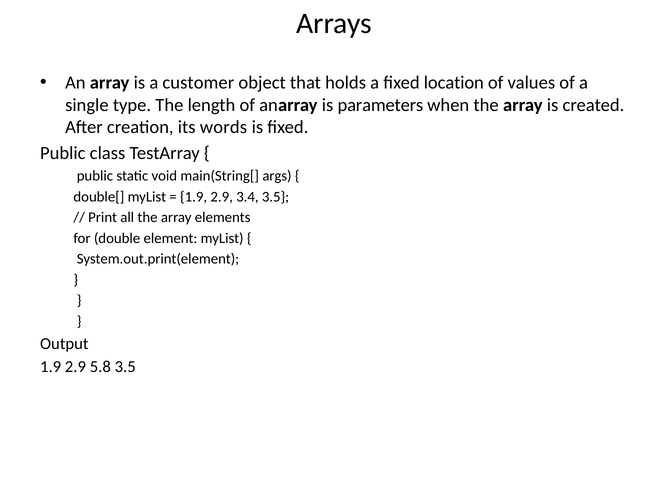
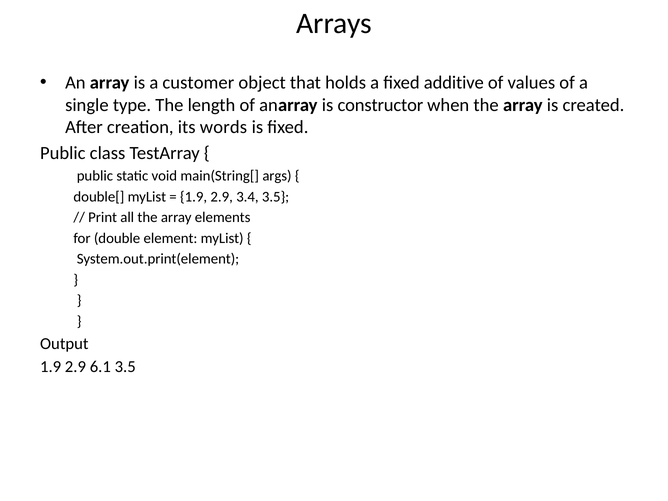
location: location -> additive
parameters: parameters -> constructor
5.8: 5.8 -> 6.1
